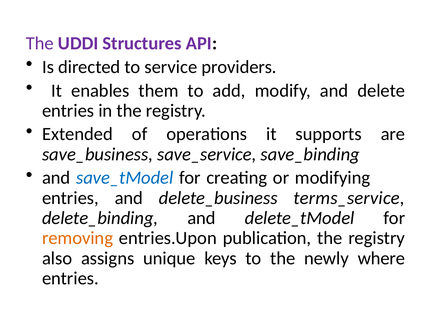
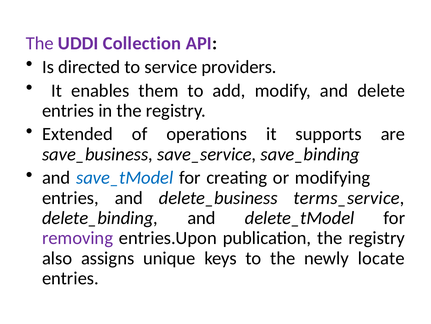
Structures: Structures -> Collection
removing colour: orange -> purple
where: where -> locate
